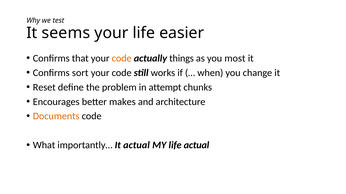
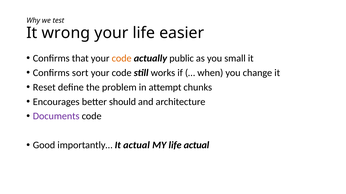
seems: seems -> wrong
things: things -> public
most: most -> small
makes: makes -> should
Documents colour: orange -> purple
What: What -> Good
